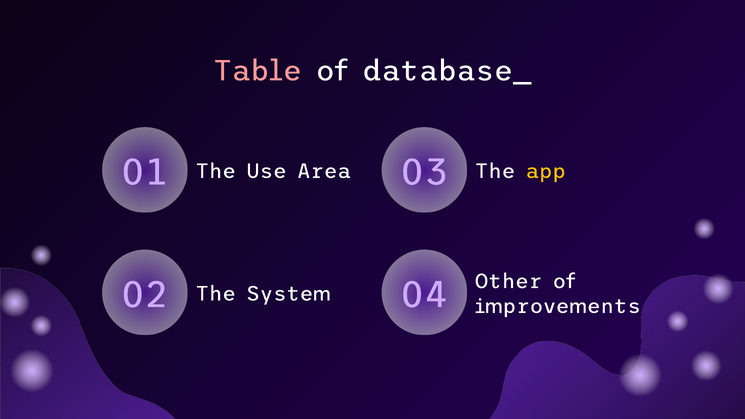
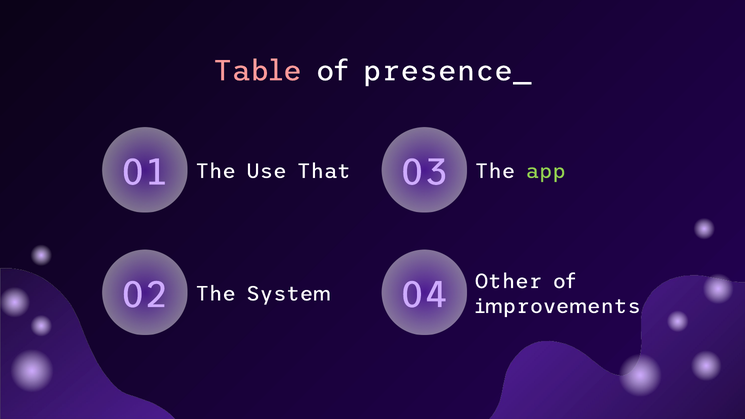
database_: database_ -> presence_
Area: Area -> That
app colour: yellow -> light green
